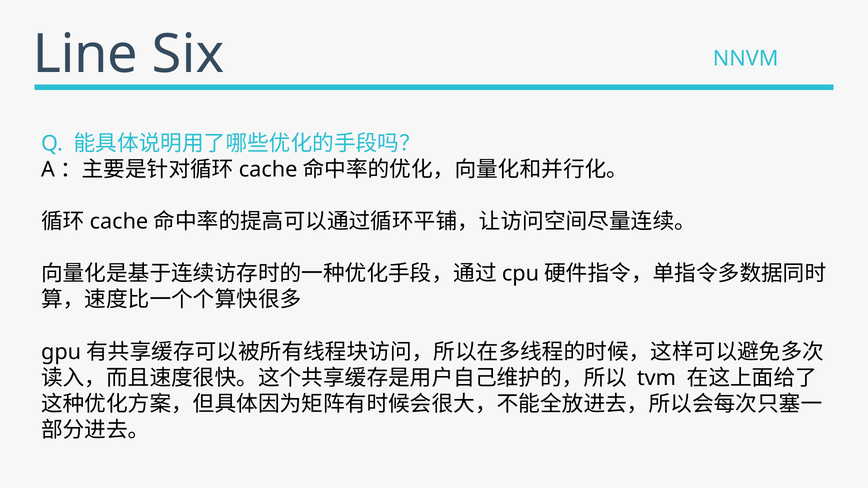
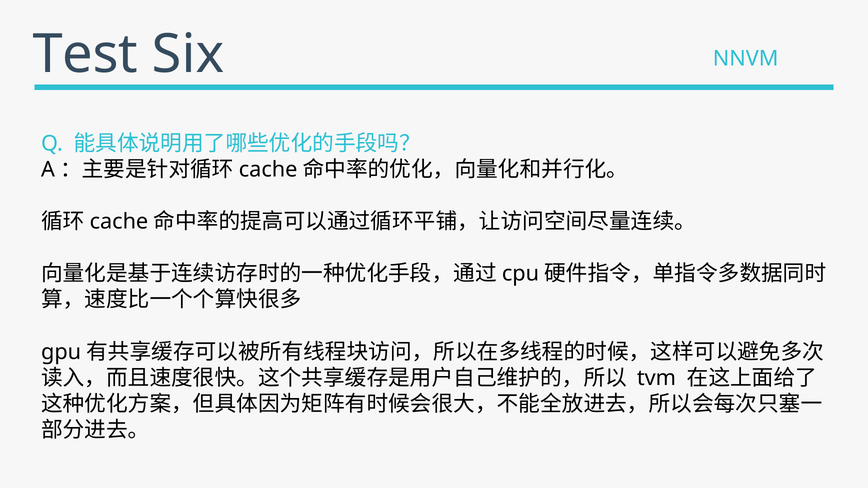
Line: Line -> Test
